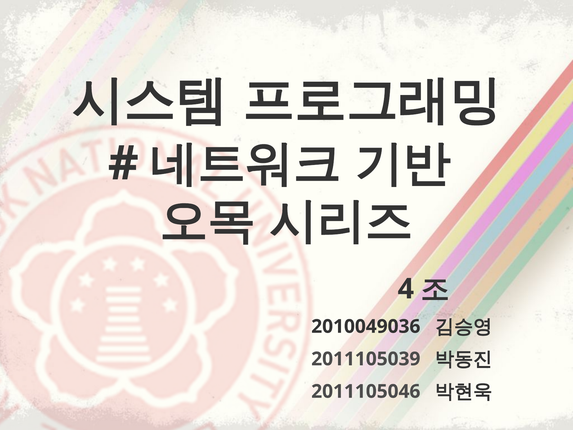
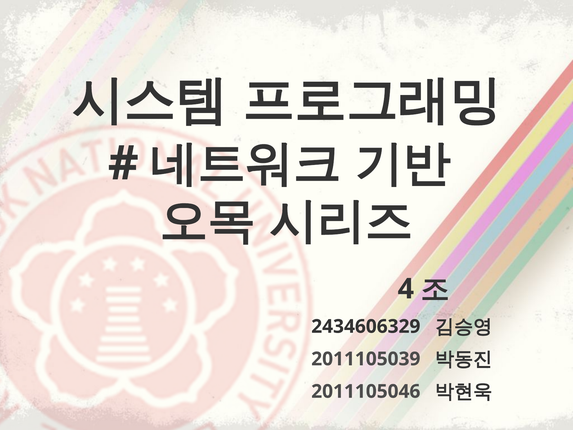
2010049036: 2010049036 -> 2434606329
